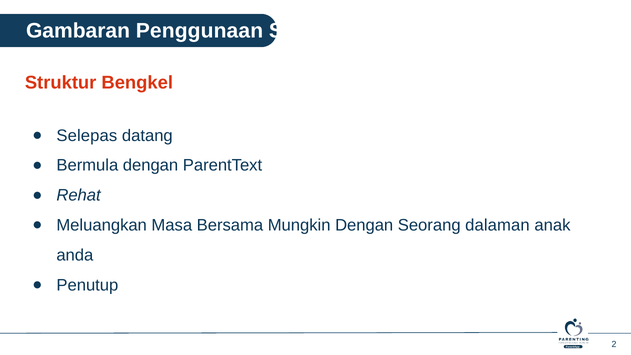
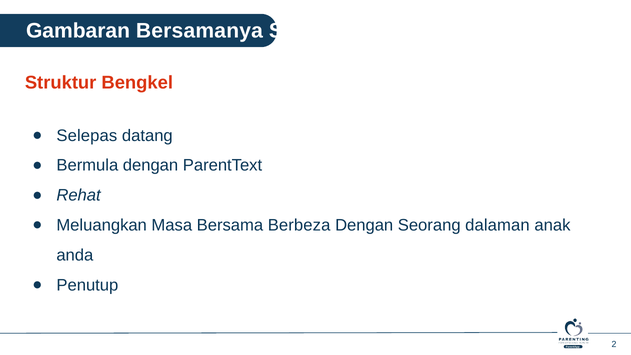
Penggunaan: Penggunaan -> Bersamanya
Mungkin: Mungkin -> Berbeza
